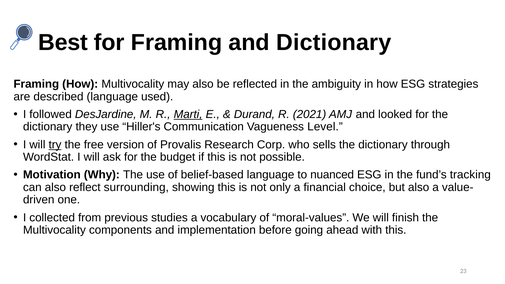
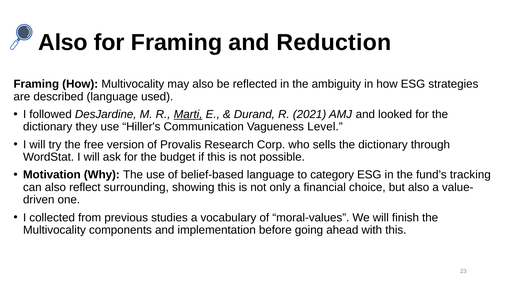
Best at (63, 42): Best -> Also
and Dictionary: Dictionary -> Reduction
try underline: present -> none
nuanced: nuanced -> category
